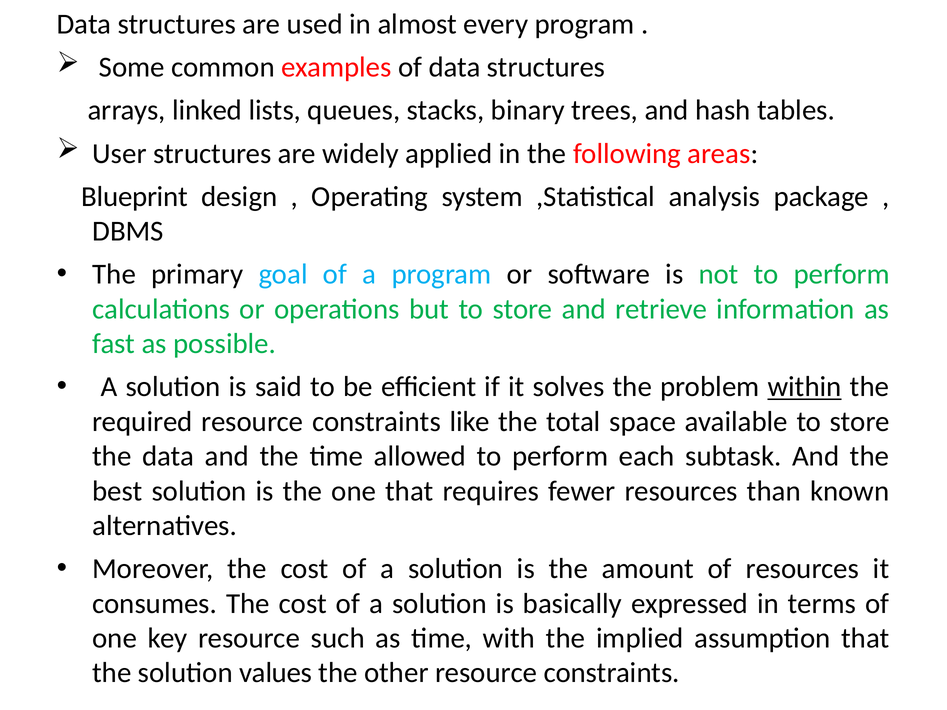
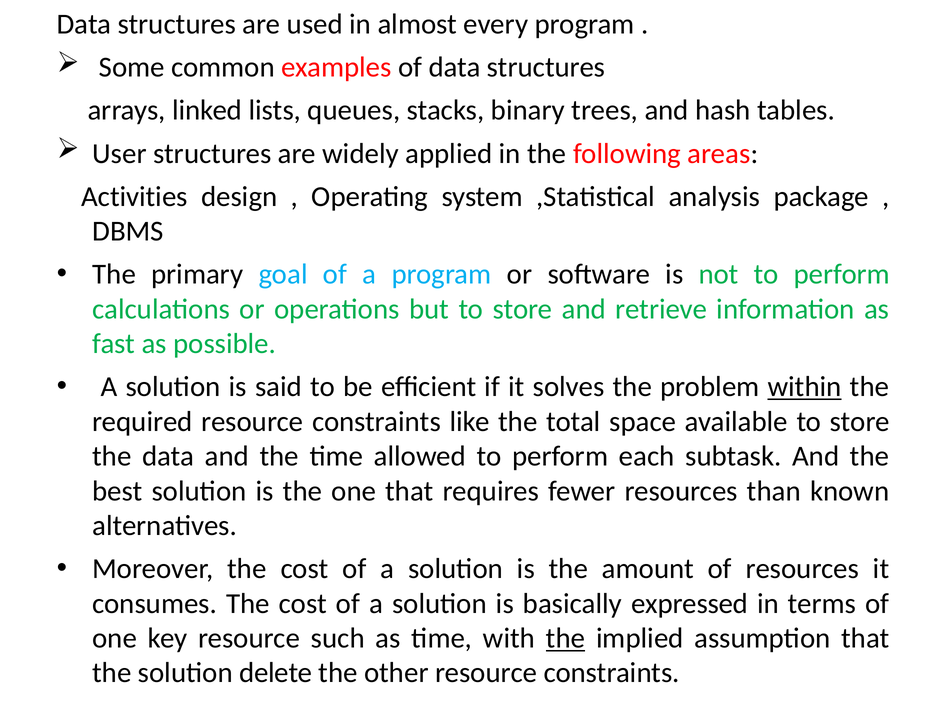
Blueprint: Blueprint -> Activities
the at (566, 638) underline: none -> present
values: values -> delete
